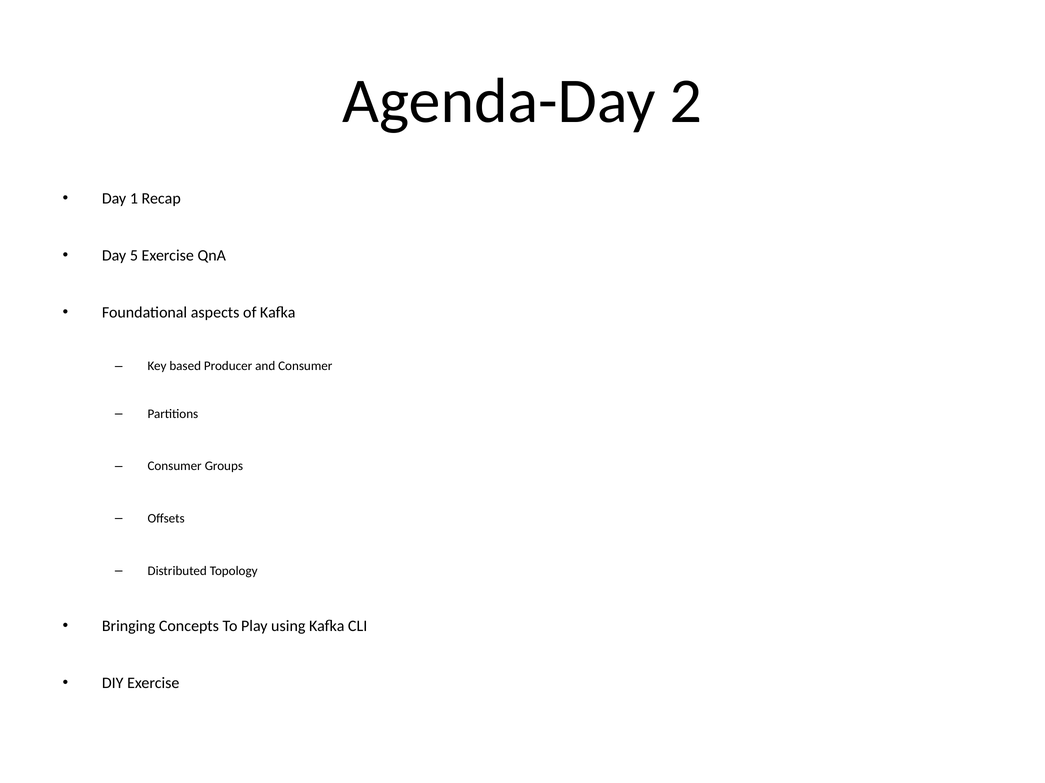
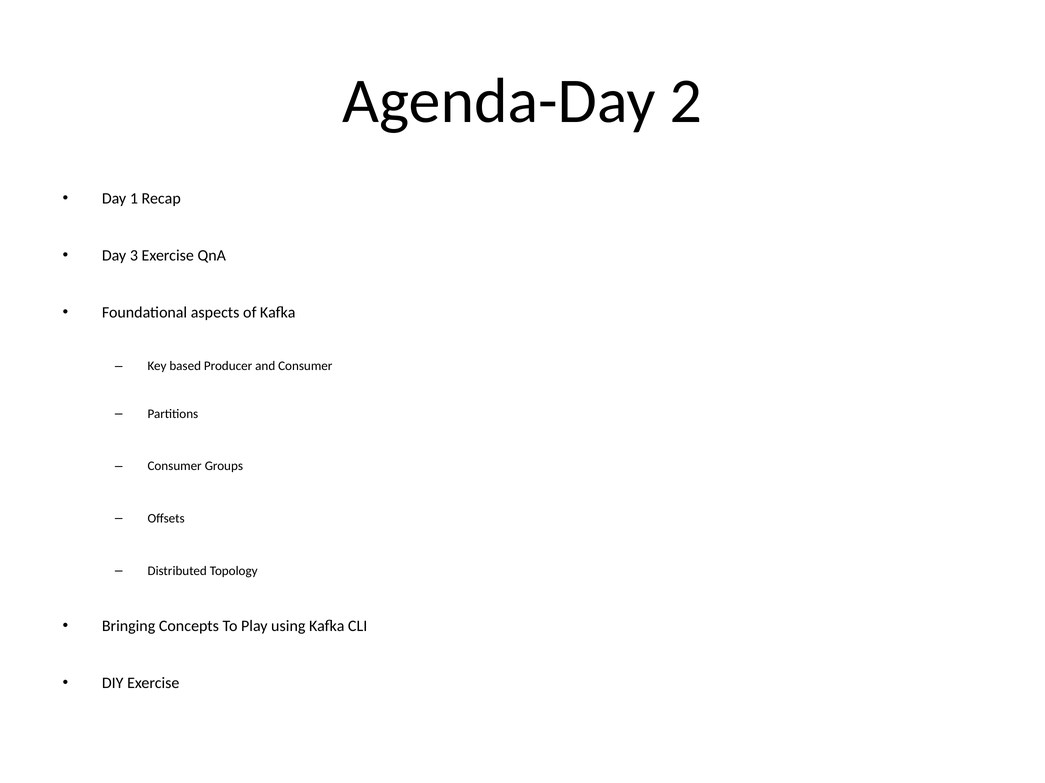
5: 5 -> 3
